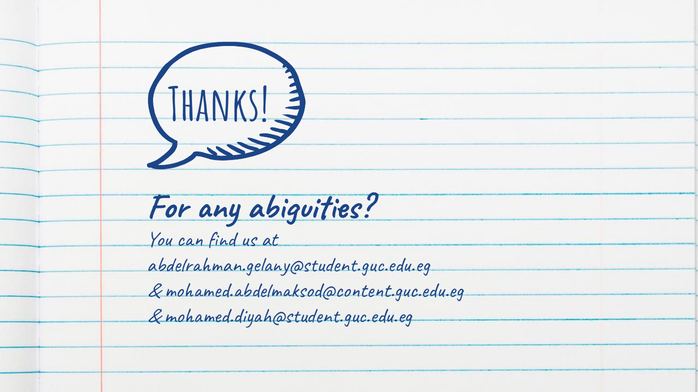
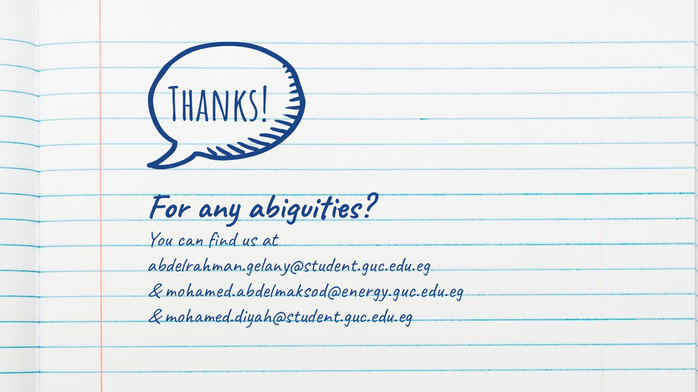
mohamed.abdelmaksod@content.guc.edu.eg: mohamed.abdelmaksod@content.guc.edu.eg -> mohamed.abdelmaksod@energy.guc.edu.eg
